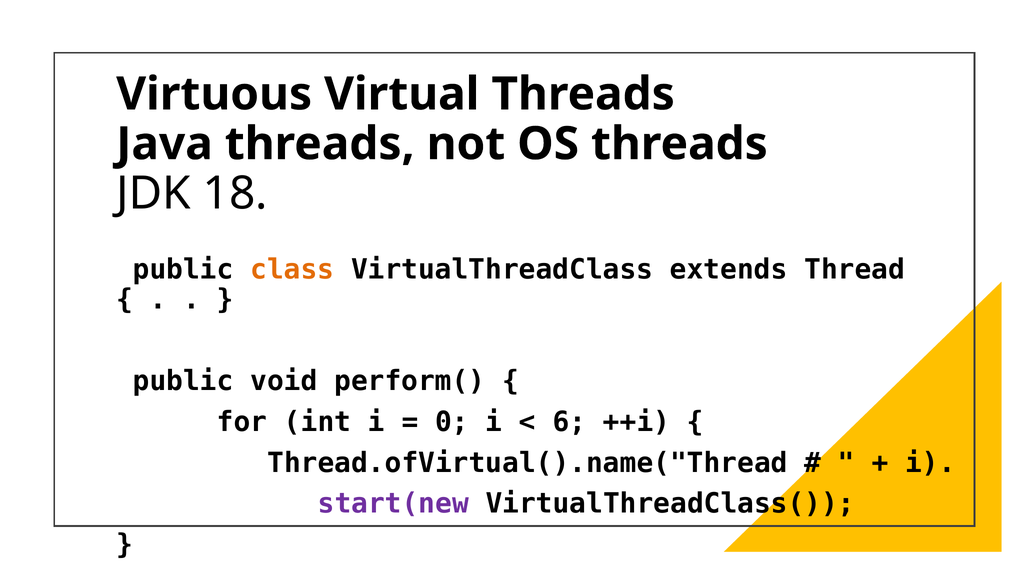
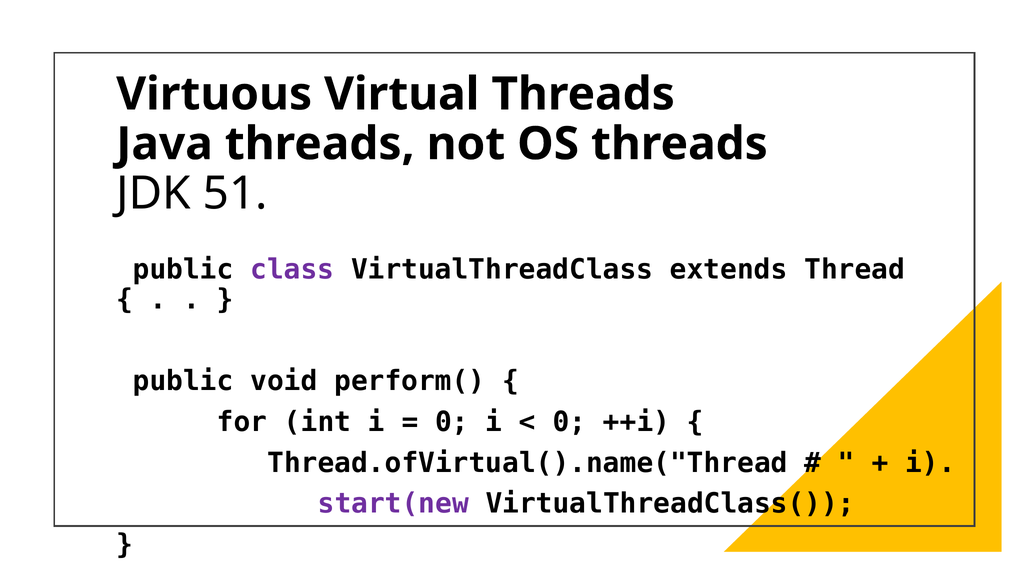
18: 18 -> 51
class colour: orange -> purple
6 at (569, 422): 6 -> 0
